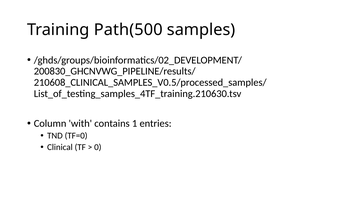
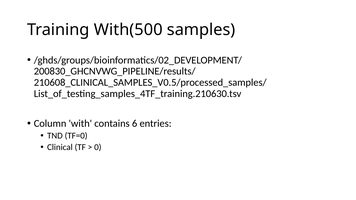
Path(500: Path(500 -> With(500
1: 1 -> 6
